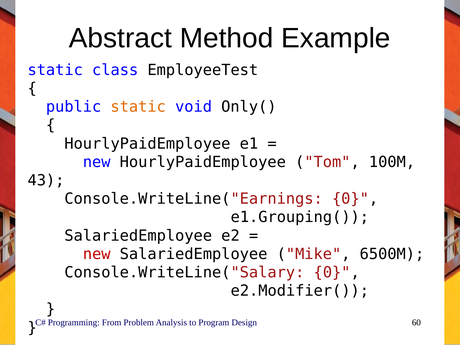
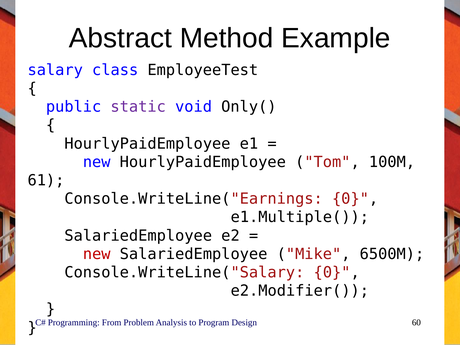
static at (55, 70): static -> salary
static at (138, 107) colour: orange -> purple
43: 43 -> 61
e1.Grouping(: e1.Grouping( -> e1.Multiple(
